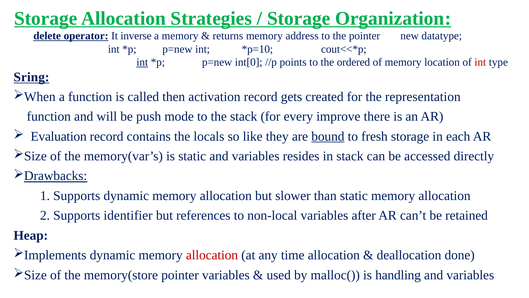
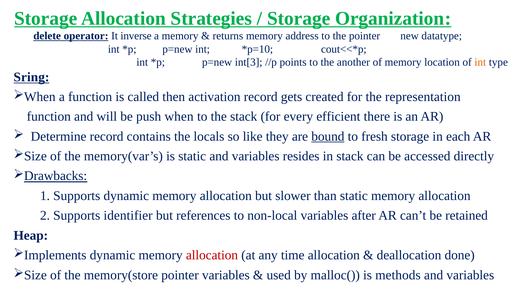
int at (142, 62) underline: present -> none
int[0: int[0 -> int[3
ordered: ordered -> another
int at (480, 62) colour: red -> orange
mode: mode -> when
improve: improve -> efficient
Evaluation: Evaluation -> Determine
handling: handling -> methods
